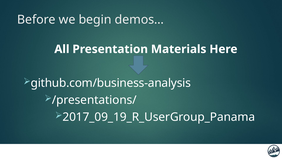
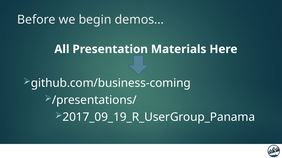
github.com/business-analysis: github.com/business-analysis -> github.com/business-coming
